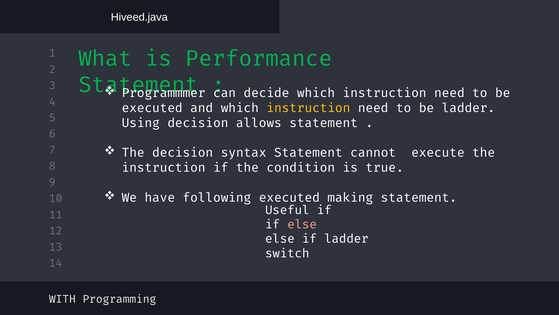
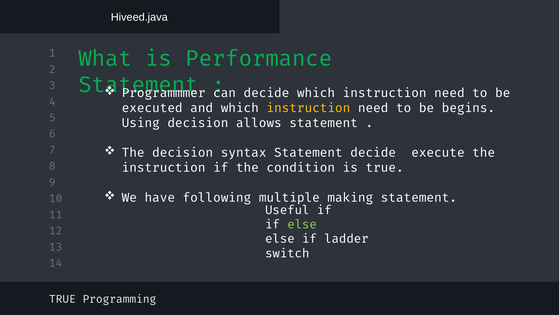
be ladder: ladder -> begins
Statement cannot: cannot -> decide
following executed: executed -> multiple
else at (302, 224) colour: pink -> light green
WITH at (62, 299): WITH -> TRUE
